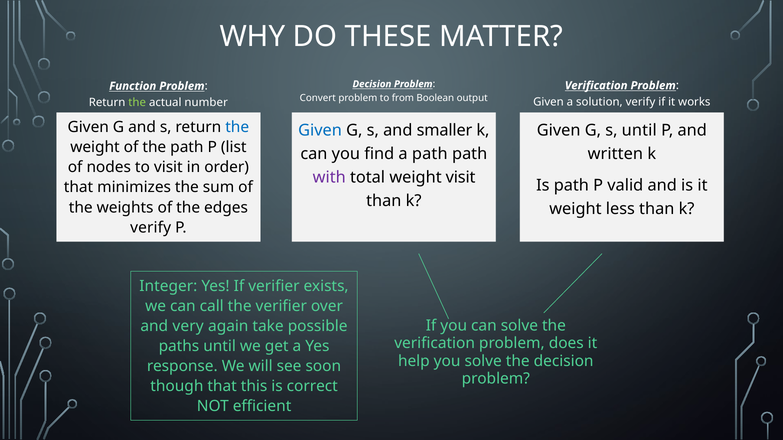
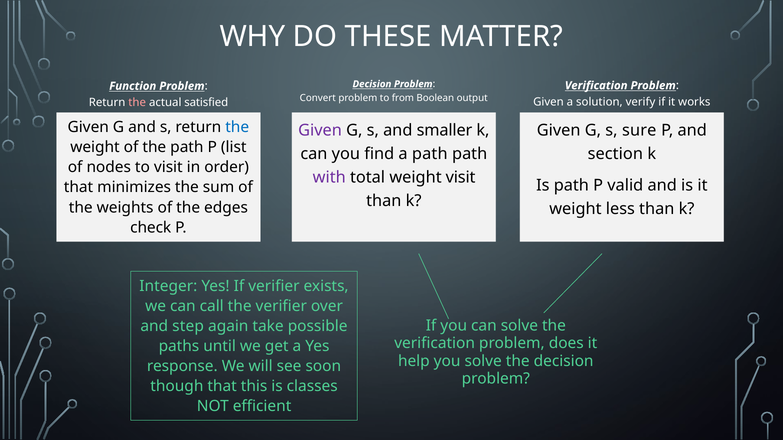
the at (137, 103) colour: light green -> pink
number: number -> satisfied
Given at (320, 130) colour: blue -> purple
s until: until -> sure
written: written -> section
verify at (151, 228): verify -> check
very: very -> step
correct: correct -> classes
